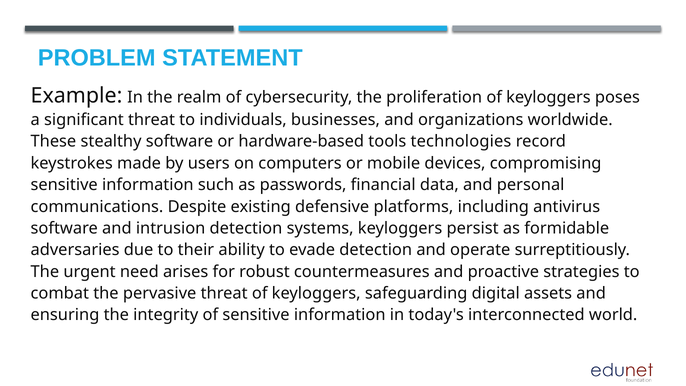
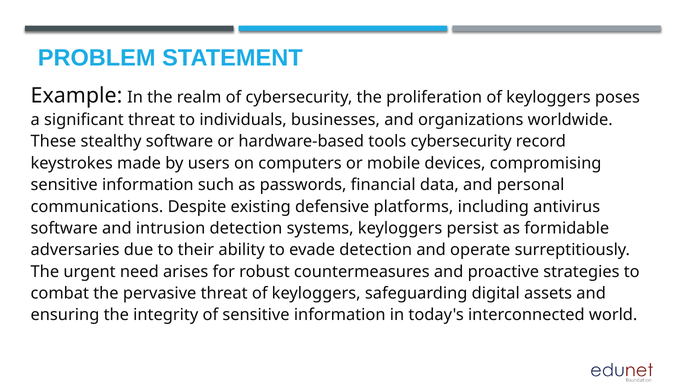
tools technologies: technologies -> cybersecurity
